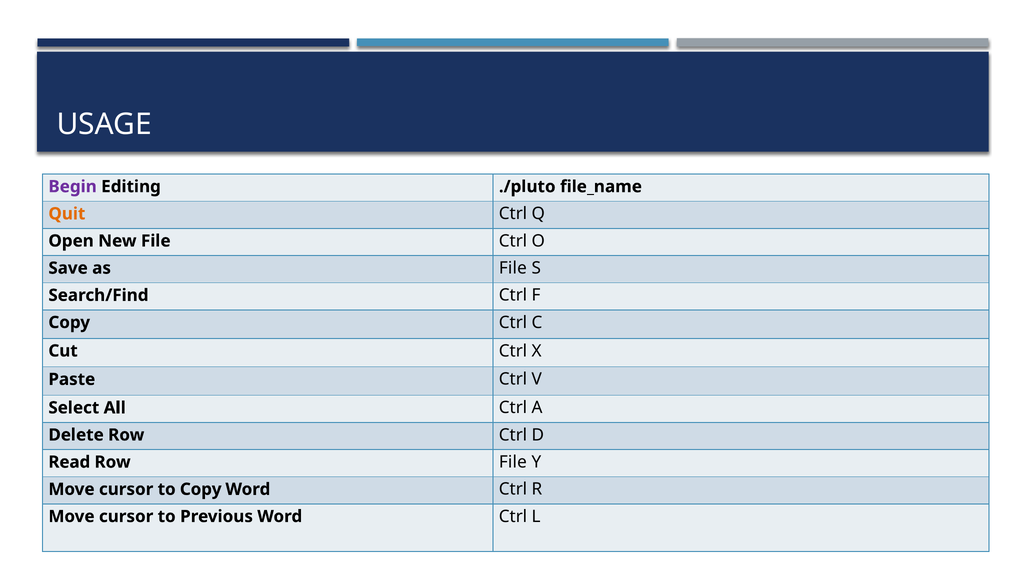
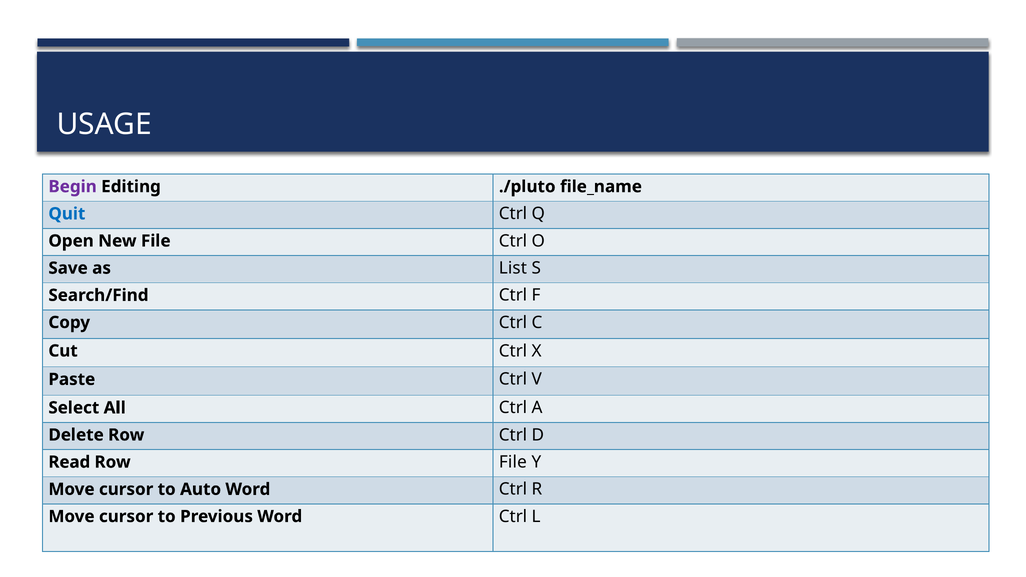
Quit colour: orange -> blue
as File: File -> List
to Copy: Copy -> Auto
